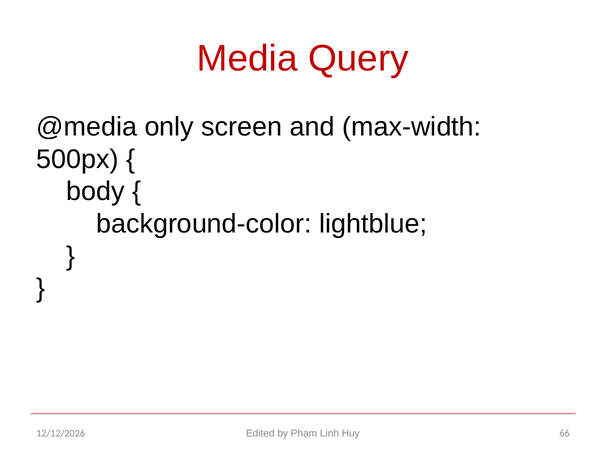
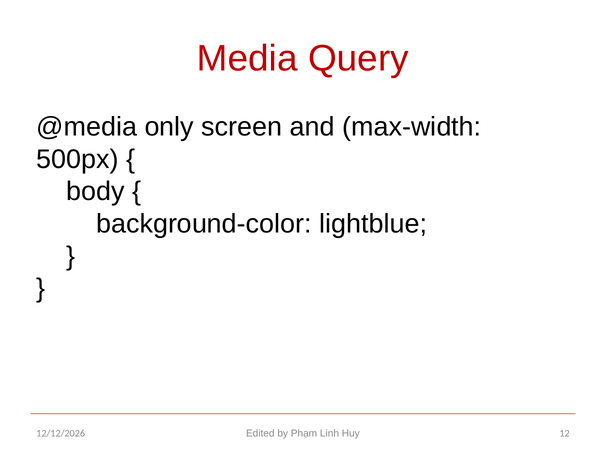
66: 66 -> 12
